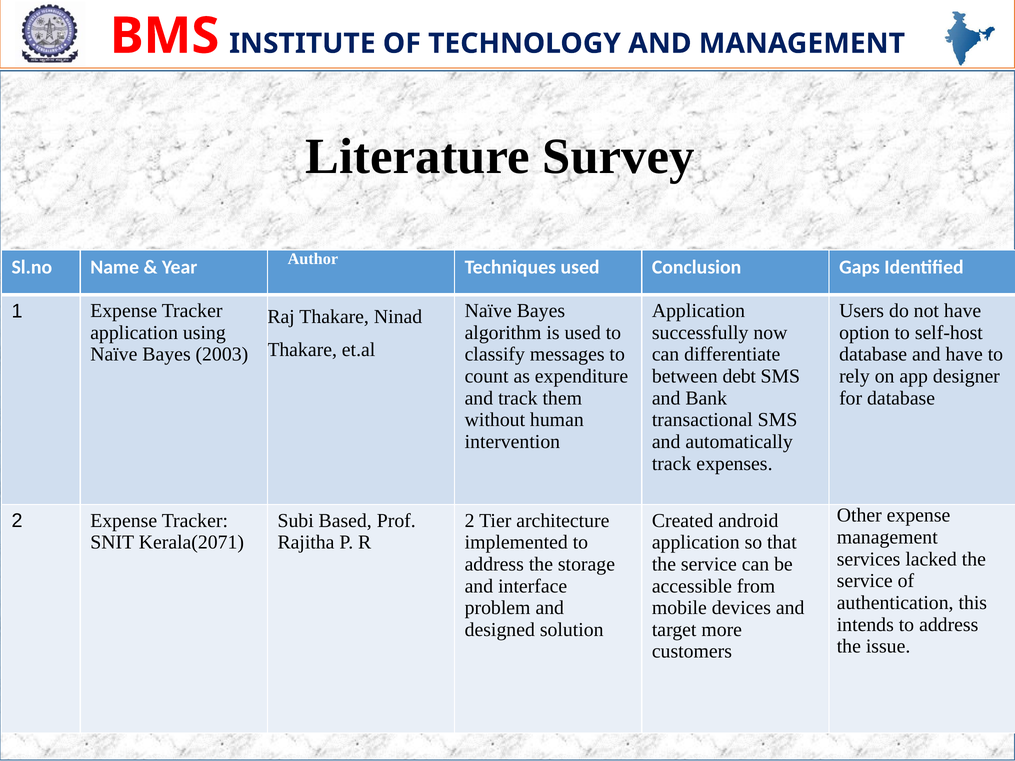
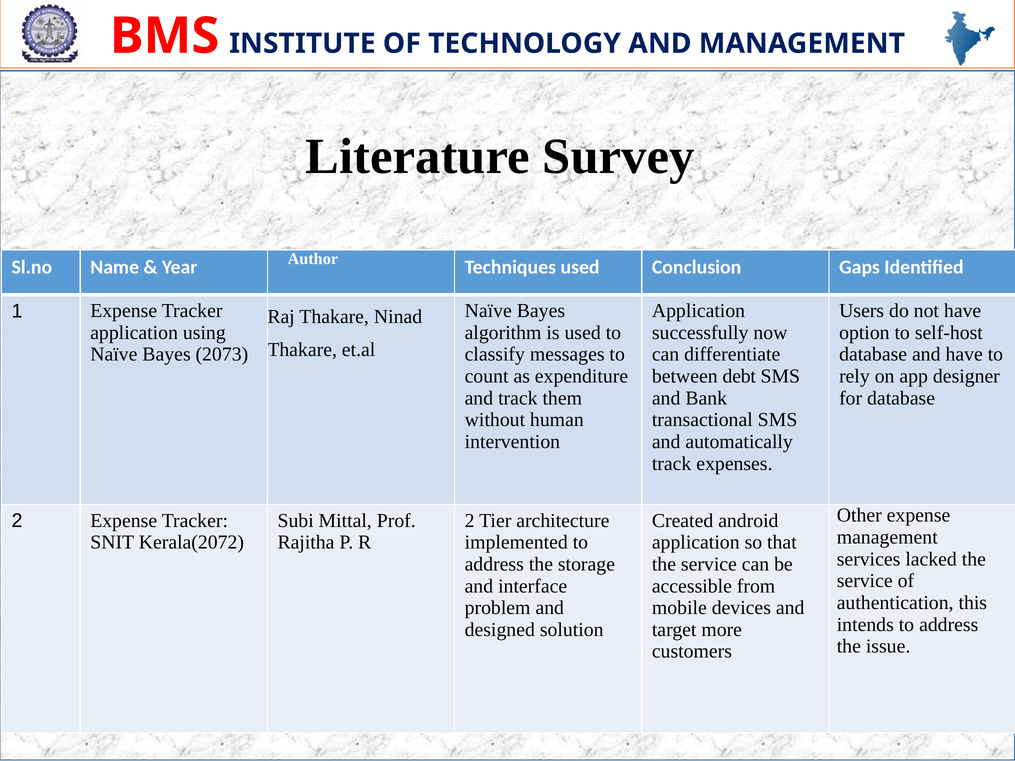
2003: 2003 -> 2073
Based: Based -> Mittal
Kerala(2071: Kerala(2071 -> Kerala(2072
